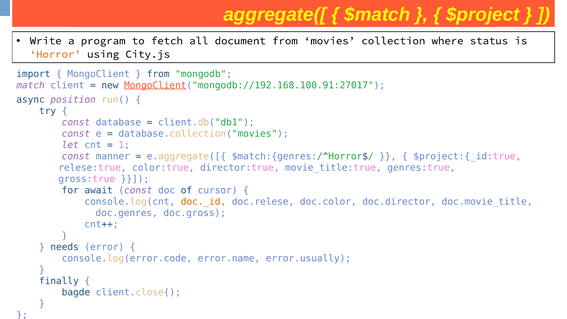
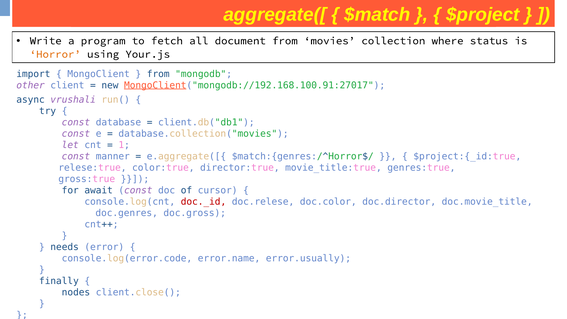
City.js: City.js -> Your.js
match: match -> other
position: position -> vrushali
doc._id colour: orange -> red
bagde: bagde -> nodes
